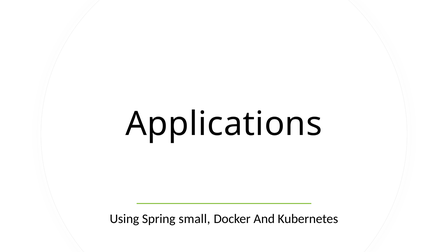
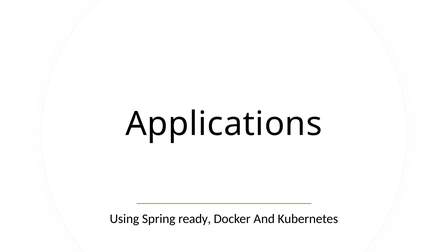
small: small -> ready
